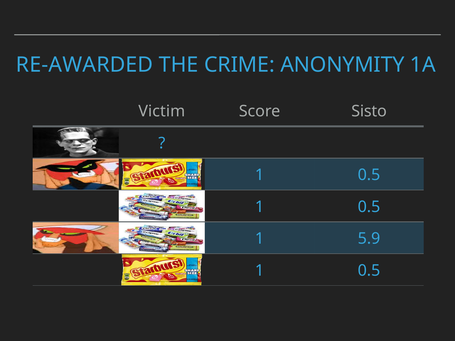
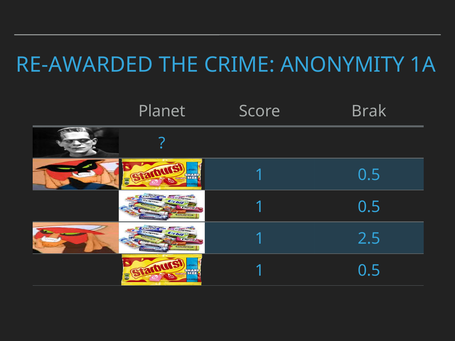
Victim: Victim -> Planet
Sisto: Sisto -> Brak
5.9: 5.9 -> 2.5
